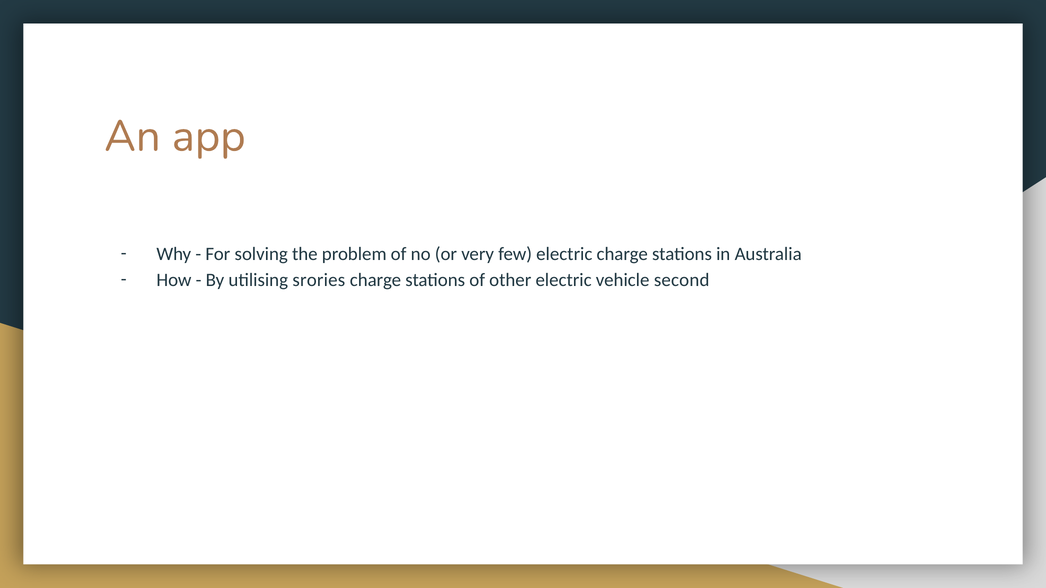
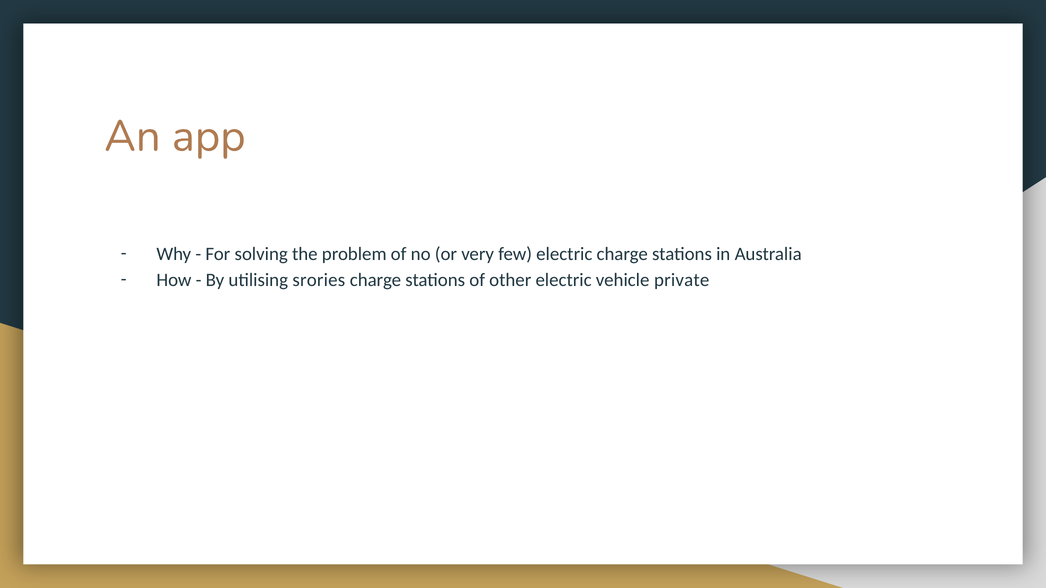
second: second -> private
